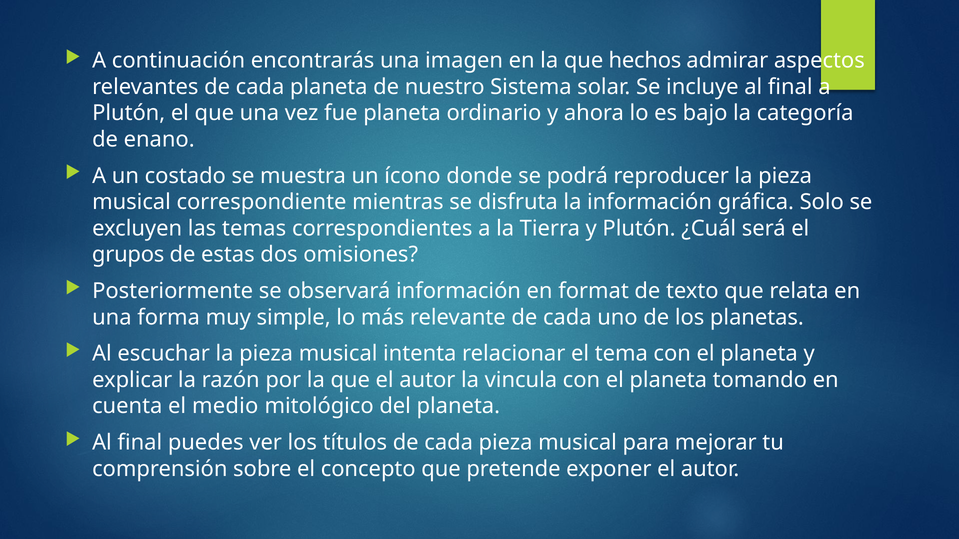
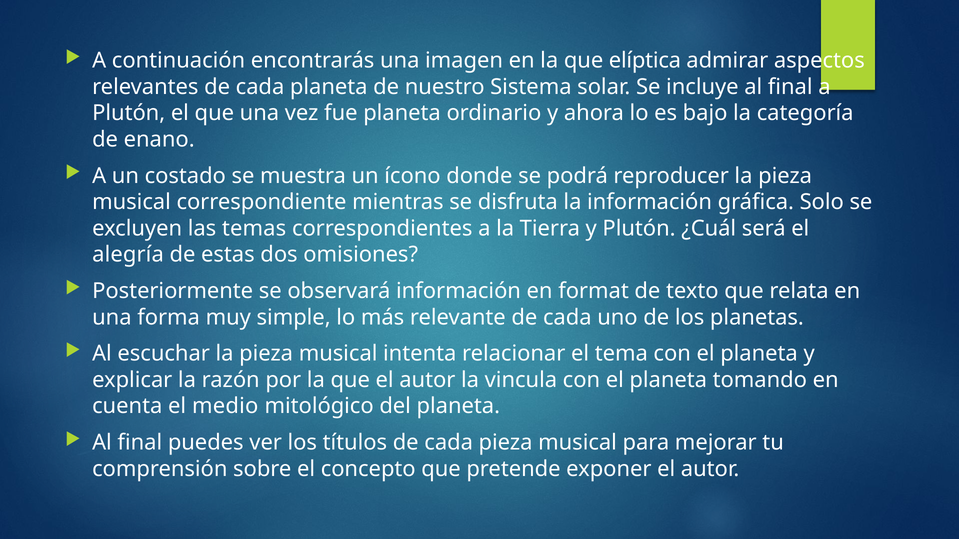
hechos: hechos -> elíptica
grupos: grupos -> alegría
